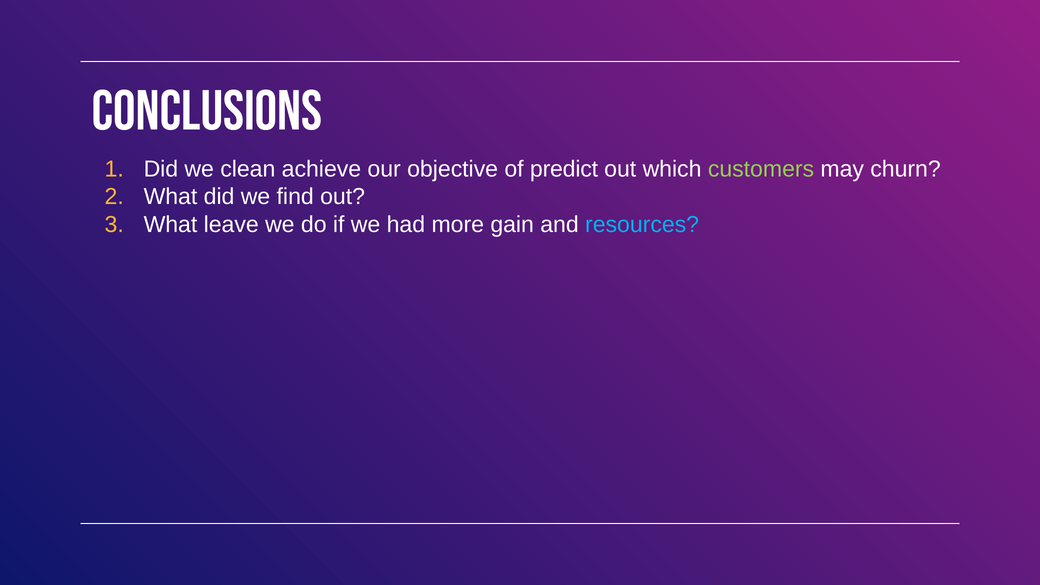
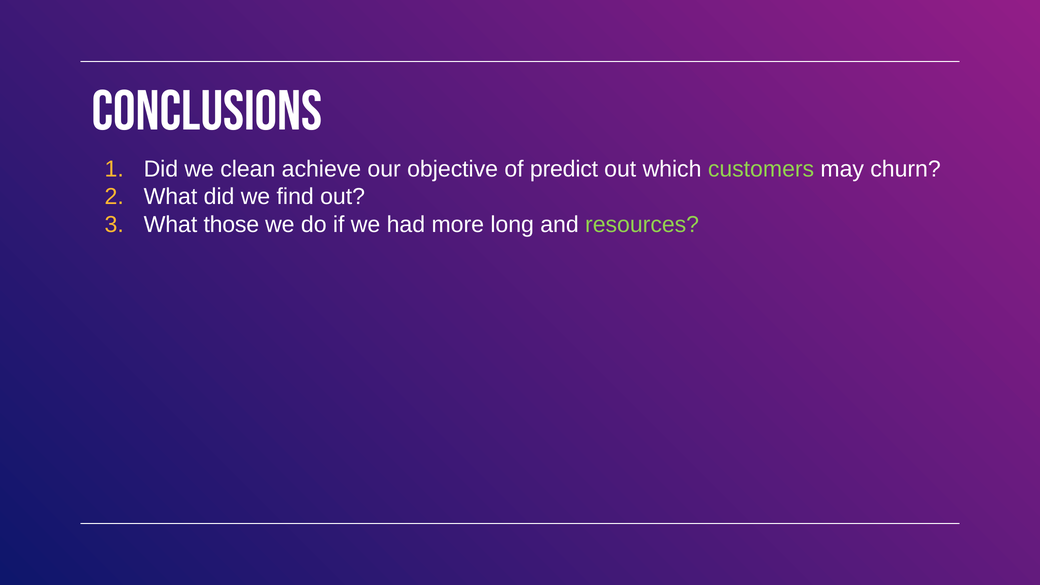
leave: leave -> those
gain: gain -> long
resources colour: light blue -> light green
